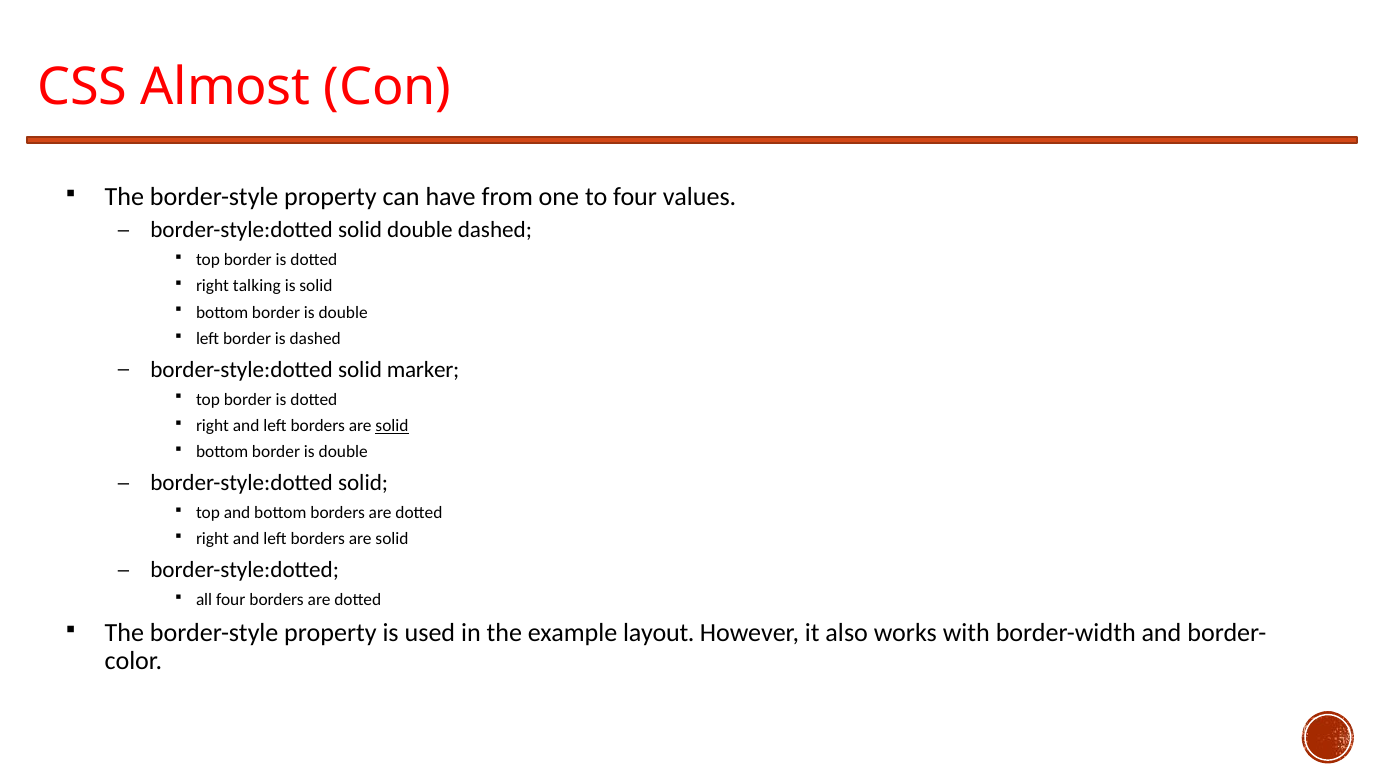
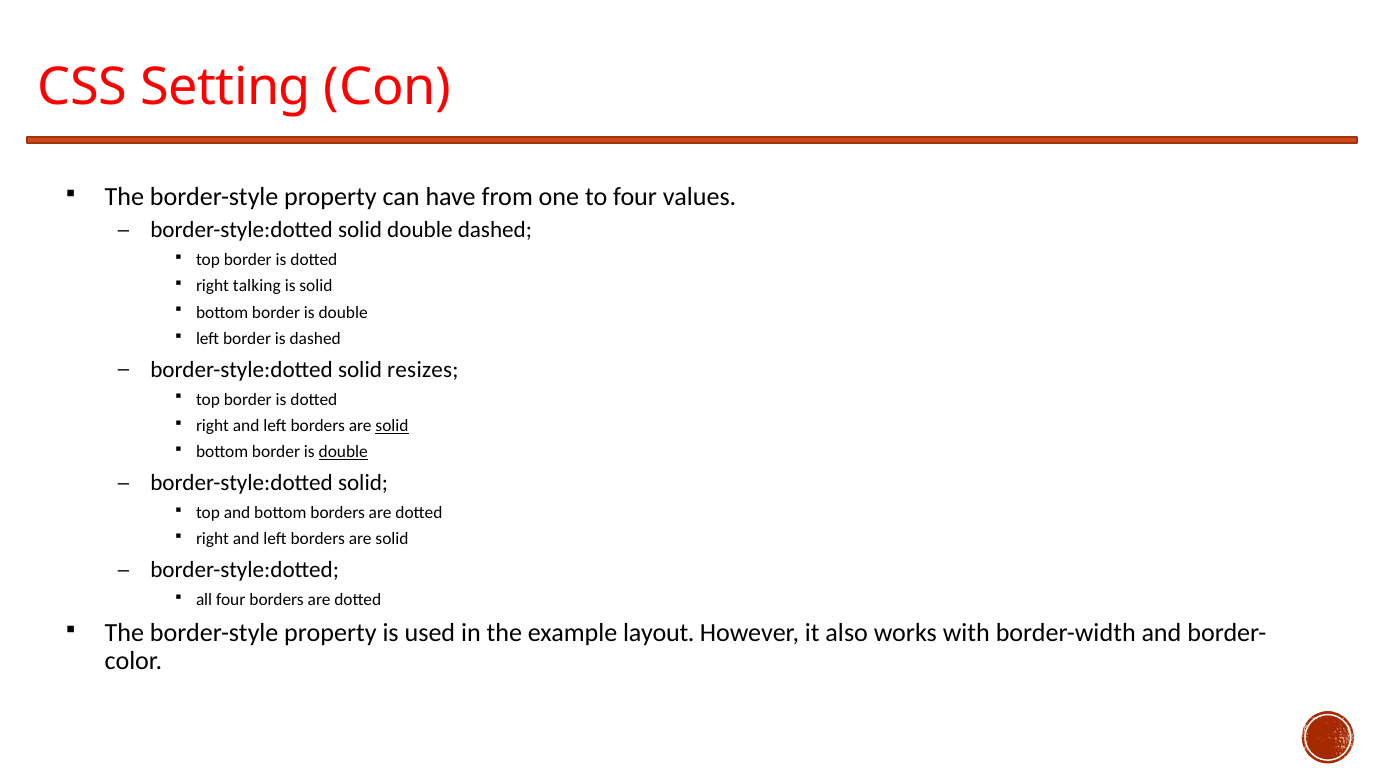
Almost: Almost -> Setting
marker: marker -> resizes
double at (343, 452) underline: none -> present
